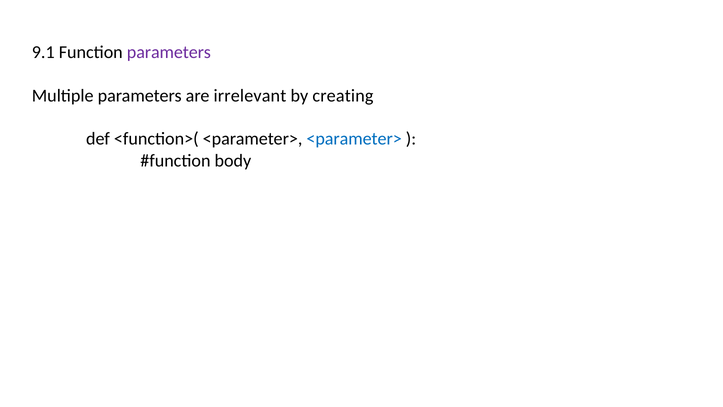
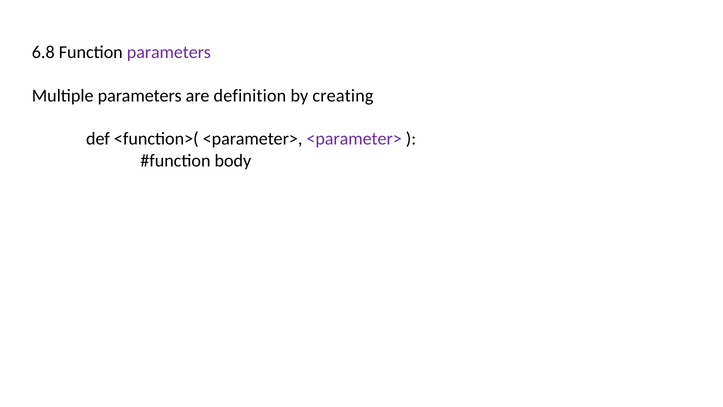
9.1: 9.1 -> 6.8
irrelevant: irrelevant -> definition
<parameter> at (354, 139) colour: blue -> purple
